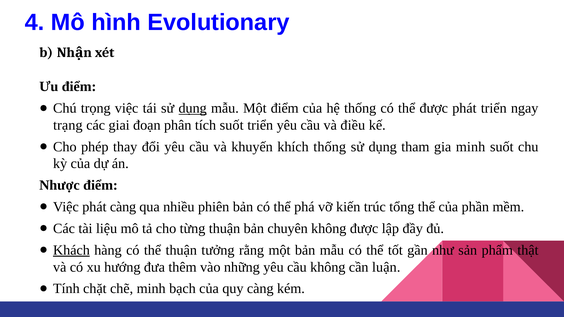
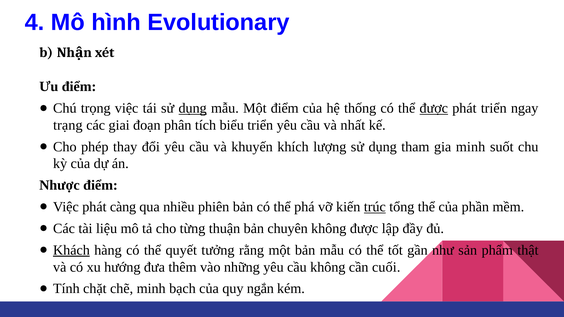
được at (434, 108) underline: none -> present
tích suốt: suốt -> biểu
điều: điều -> nhất
khích thống: thống -> lượng
trúc underline: none -> present
thể thuận: thuận -> quyết
luận: luận -> cuối
quy càng: càng -> ngắn
